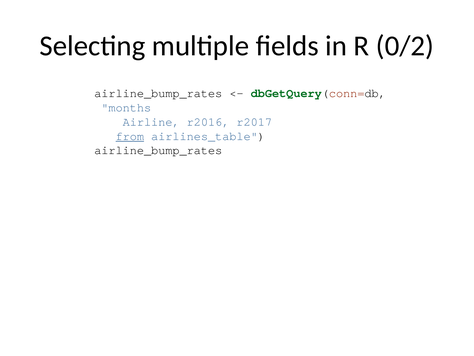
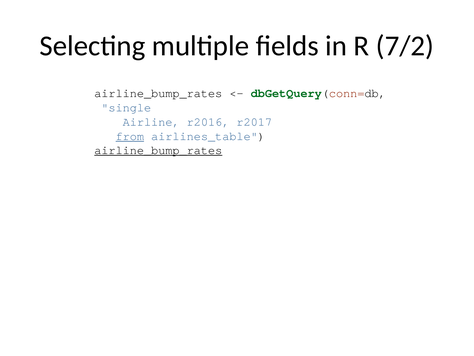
0/2: 0/2 -> 7/2
months: months -> single
airline_bump_rates at (158, 150) underline: none -> present
